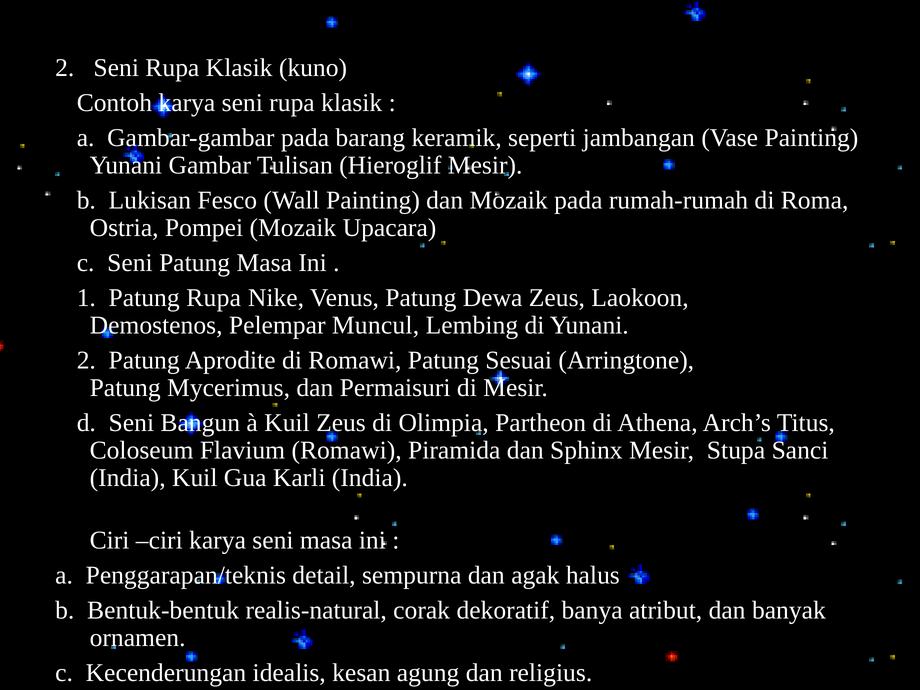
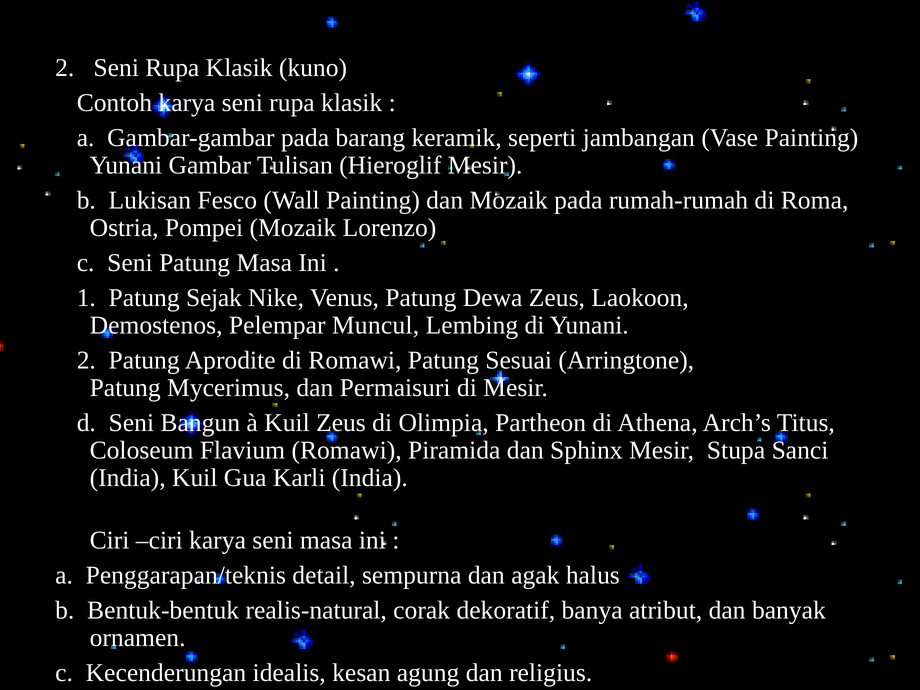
Upacara: Upacara -> Lorenzo
Patung Rupa: Rupa -> Sejak
